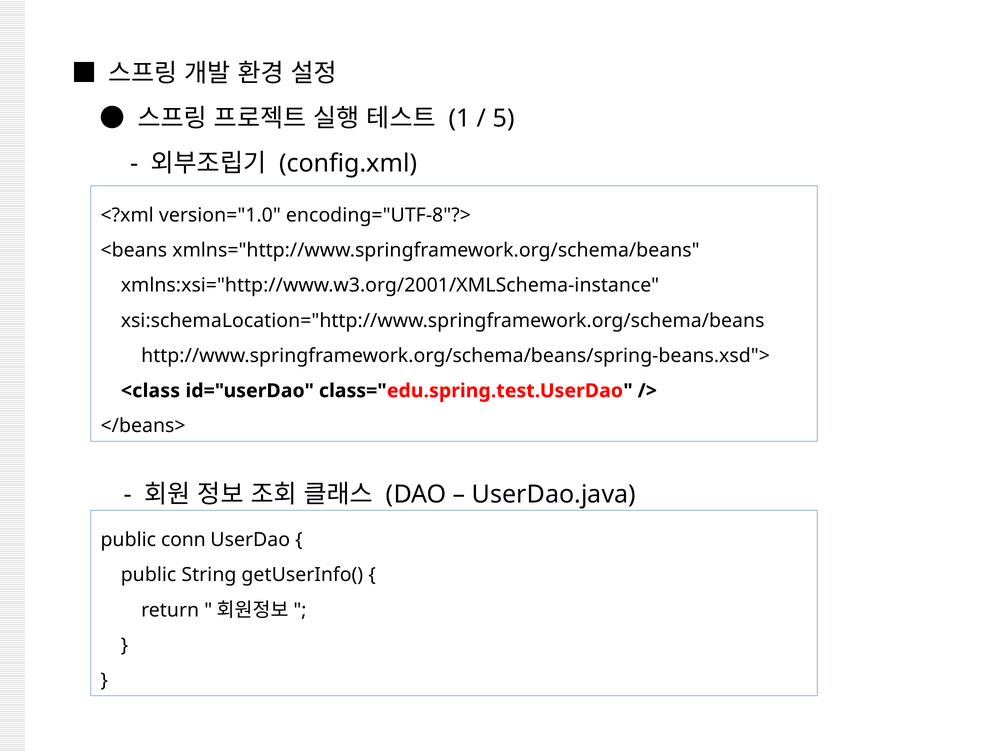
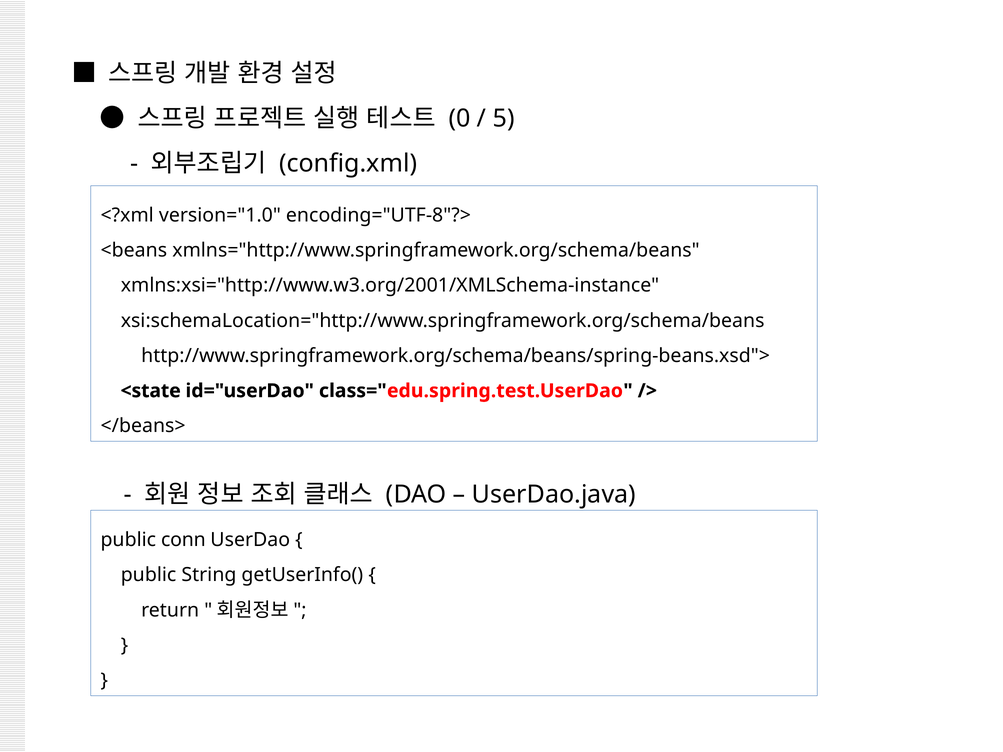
1: 1 -> 0
<class: <class -> <state
